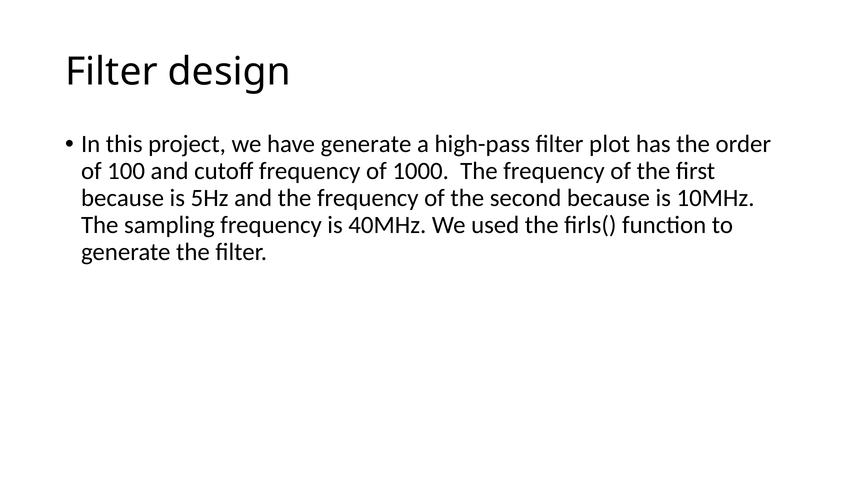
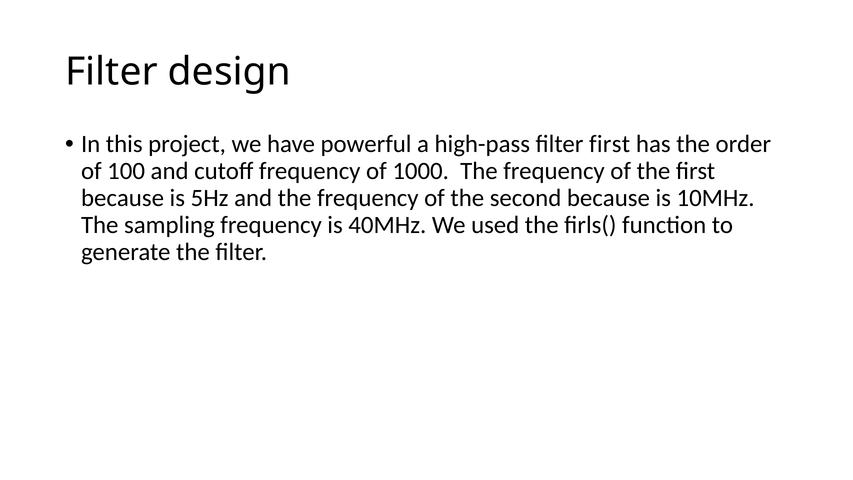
have generate: generate -> powerful
filter plot: plot -> first
